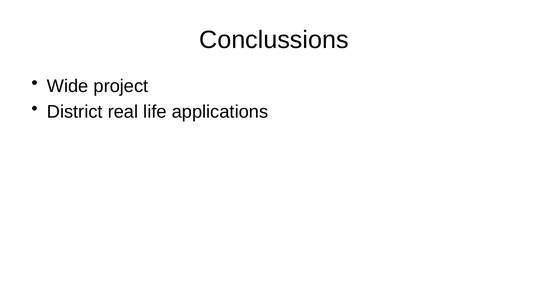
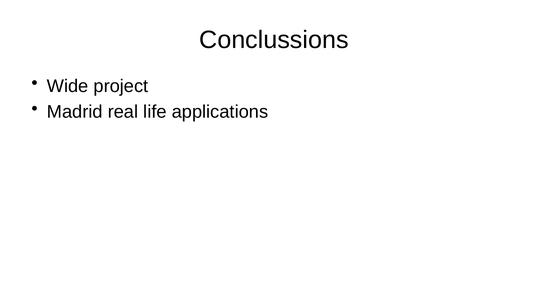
District: District -> Madrid
